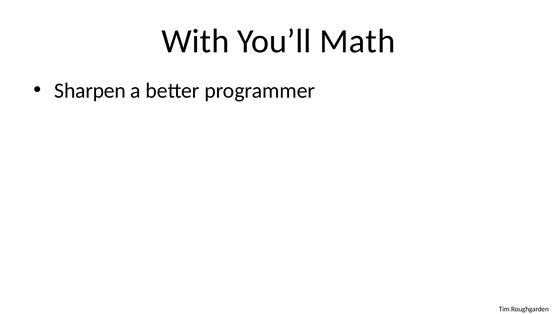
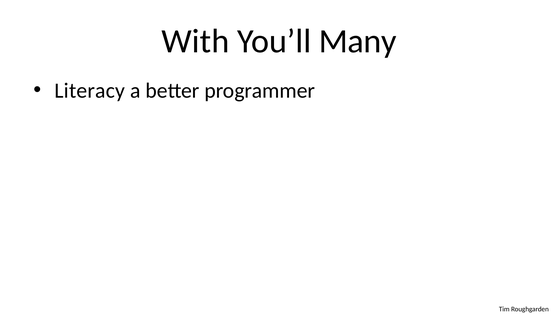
Math: Math -> Many
Sharpen: Sharpen -> Literacy
